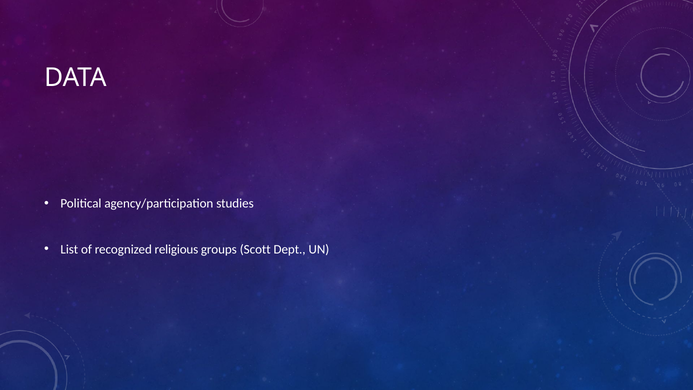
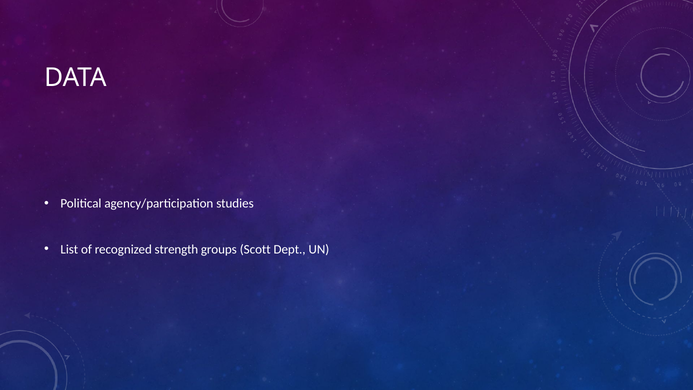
religious: religious -> strength
